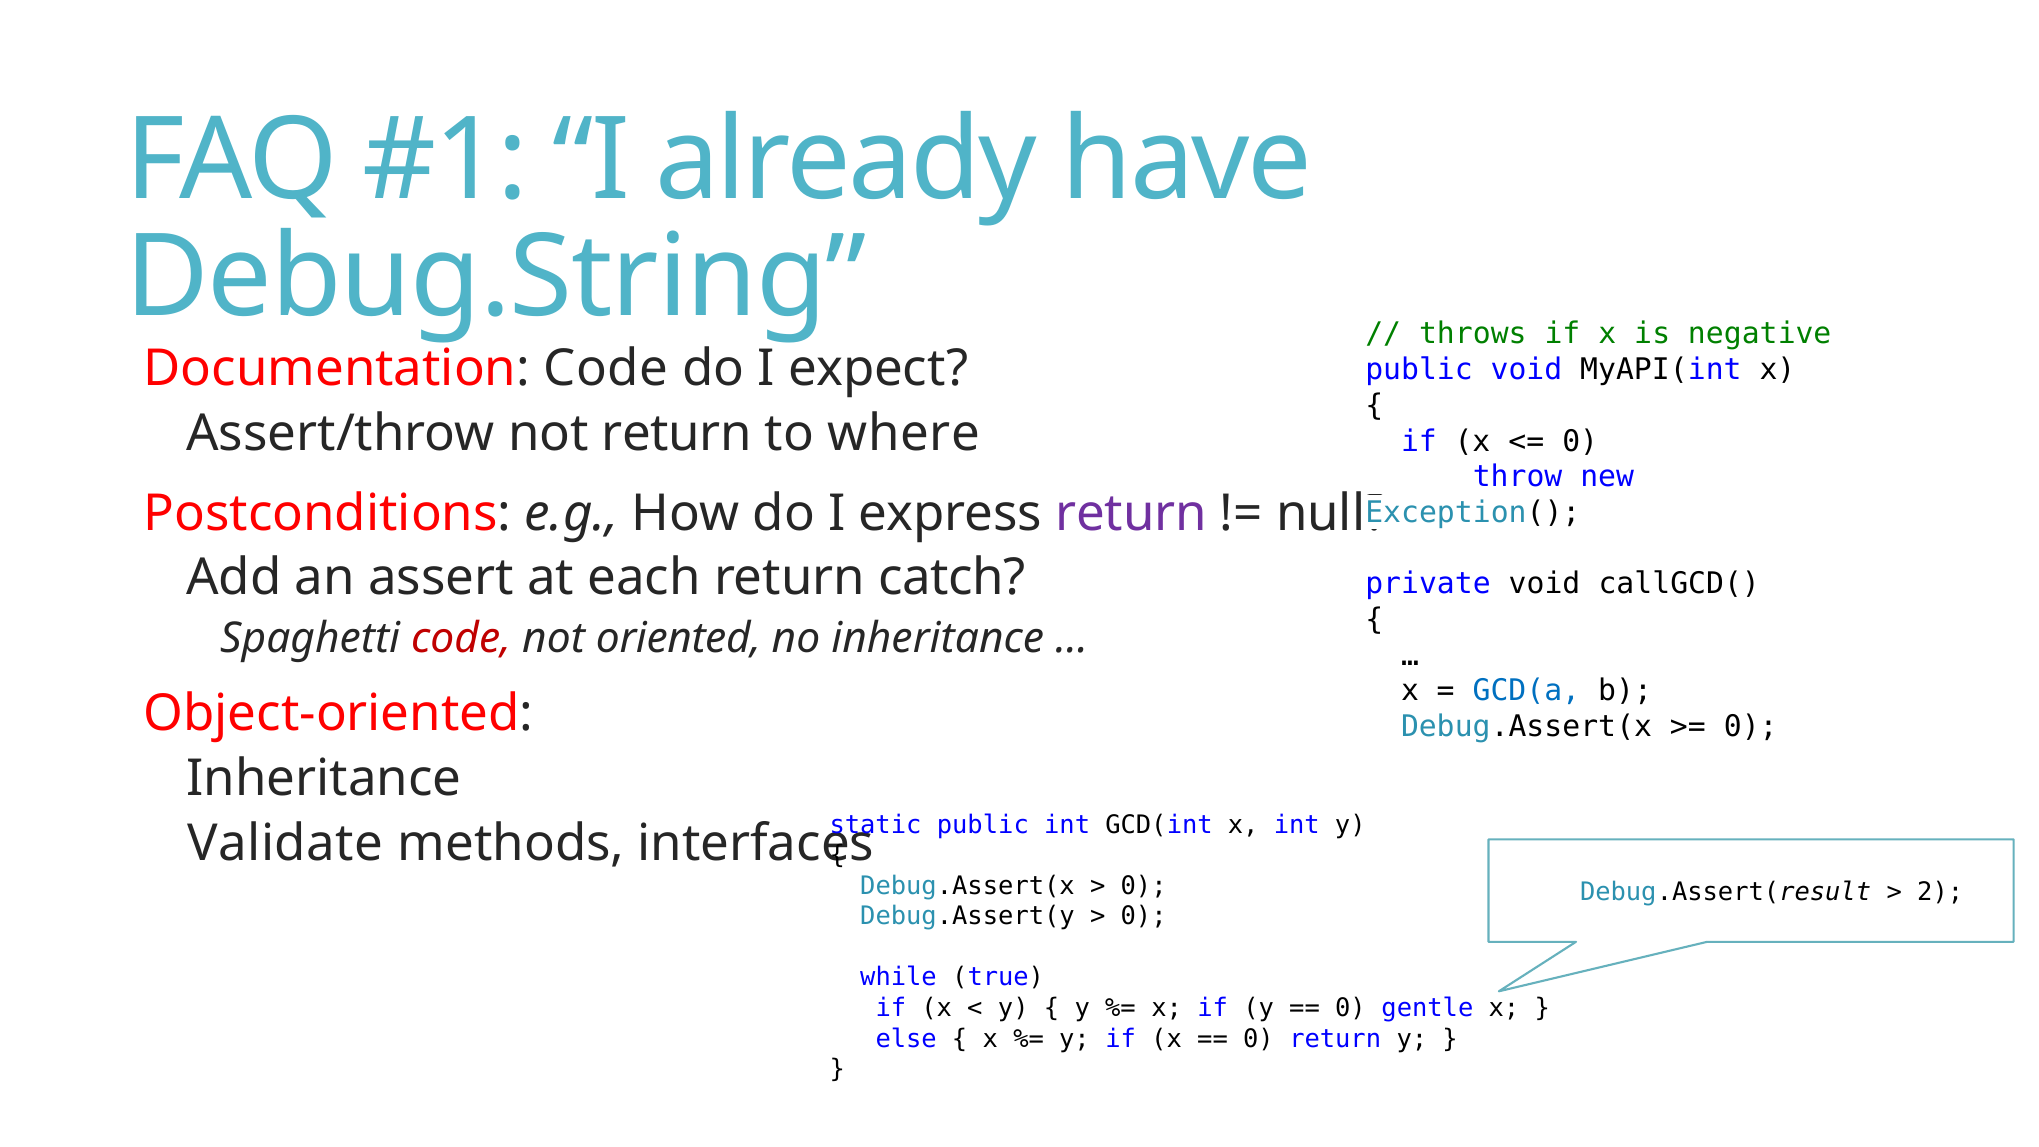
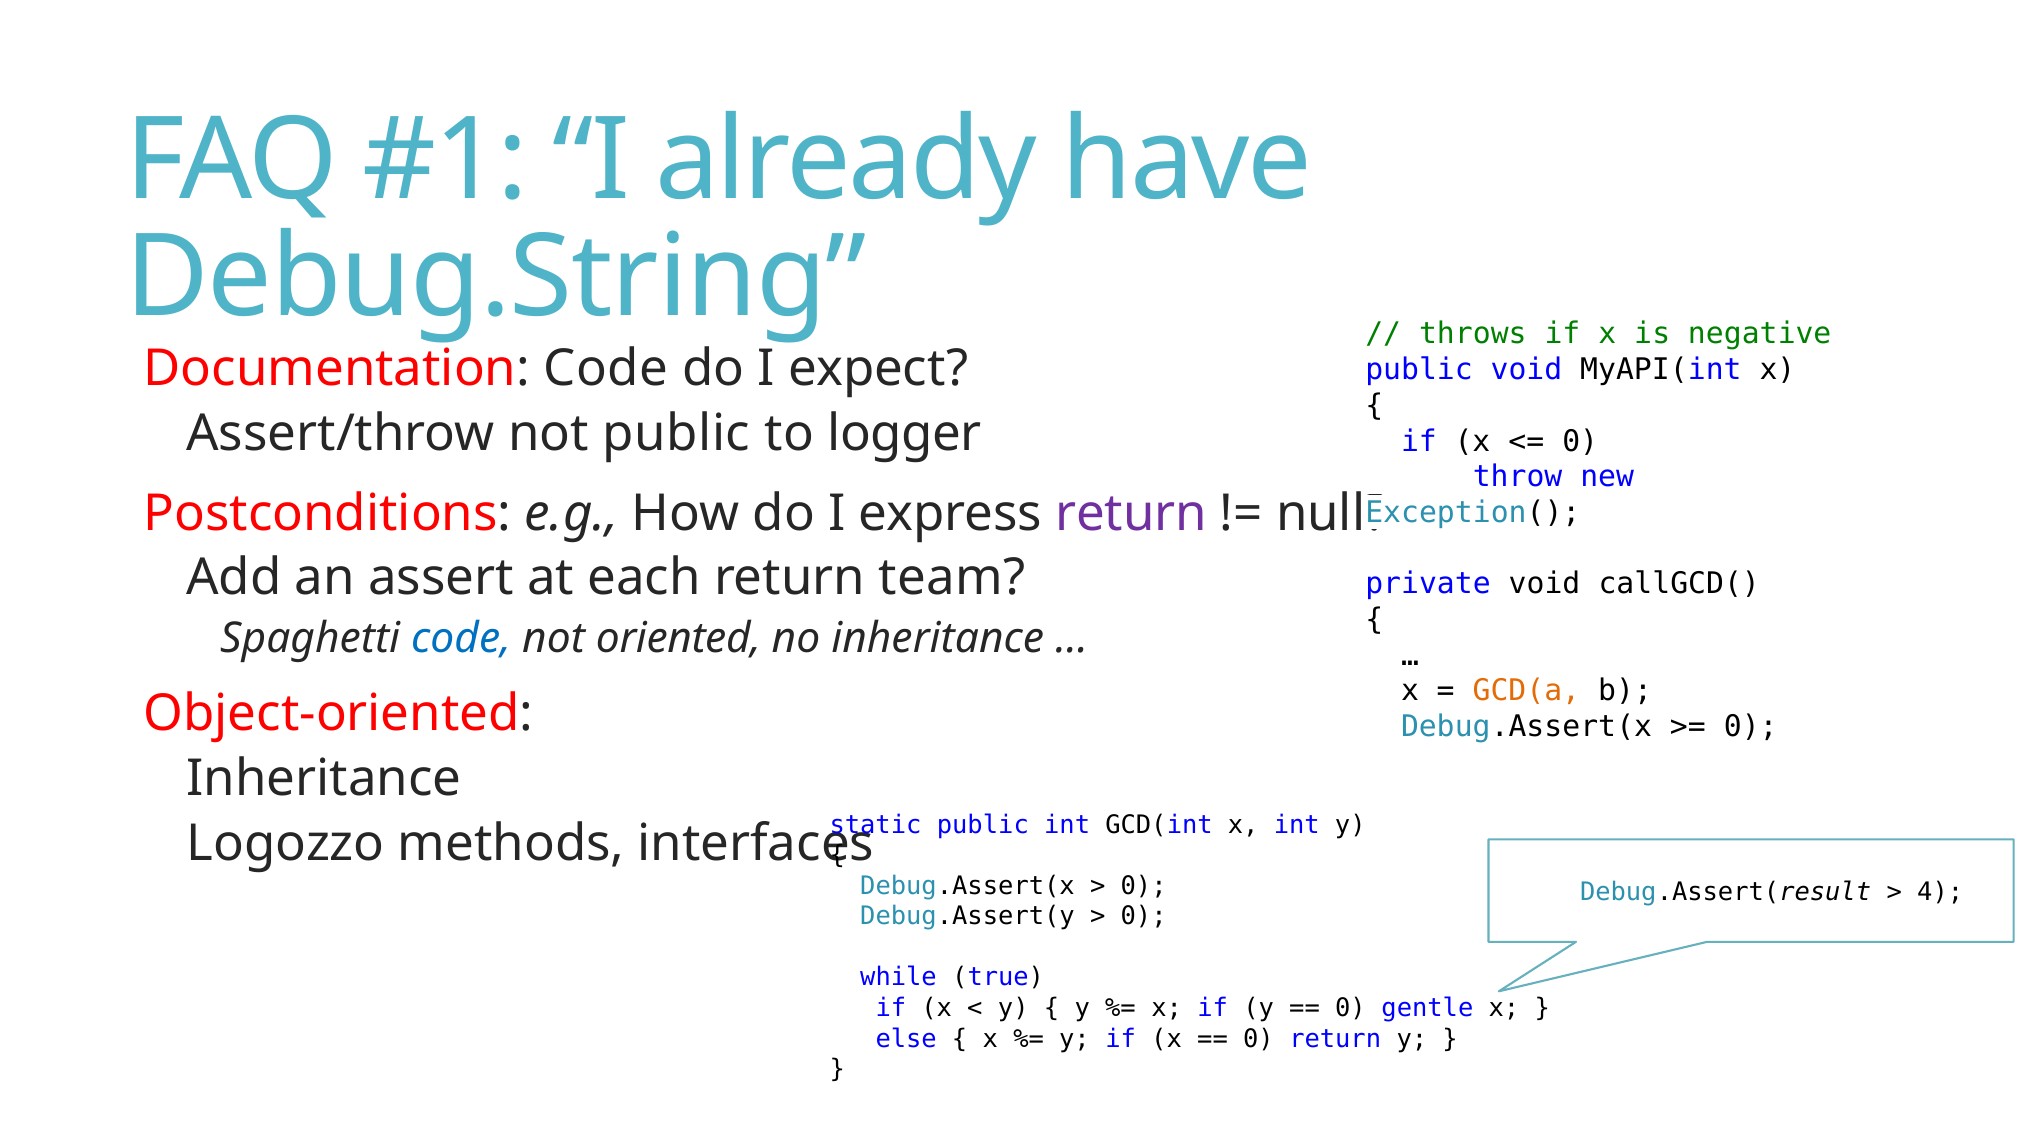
not return: return -> public
where: where -> logger
catch: catch -> team
code at (461, 639) colour: red -> blue
GCD(a colour: blue -> orange
Validate: Validate -> Logozzo
2: 2 -> 4
